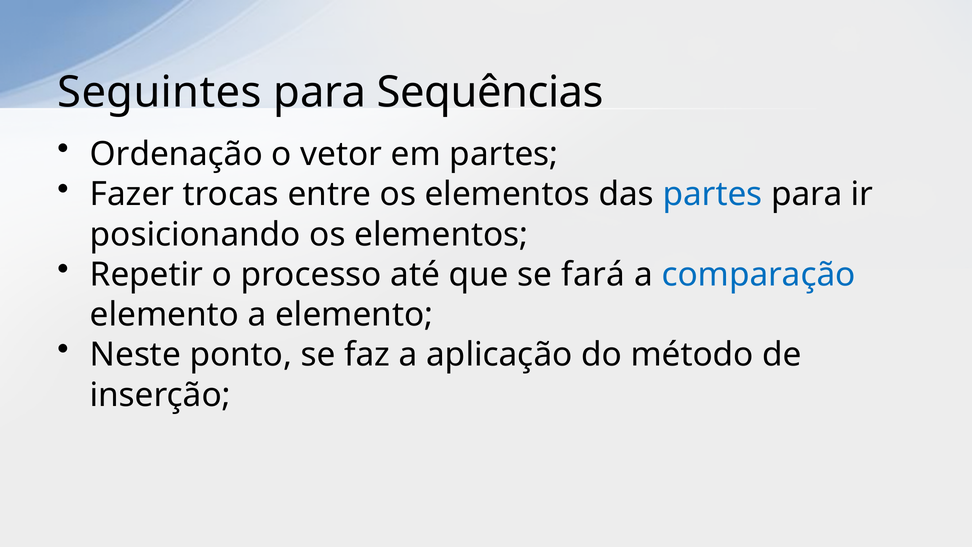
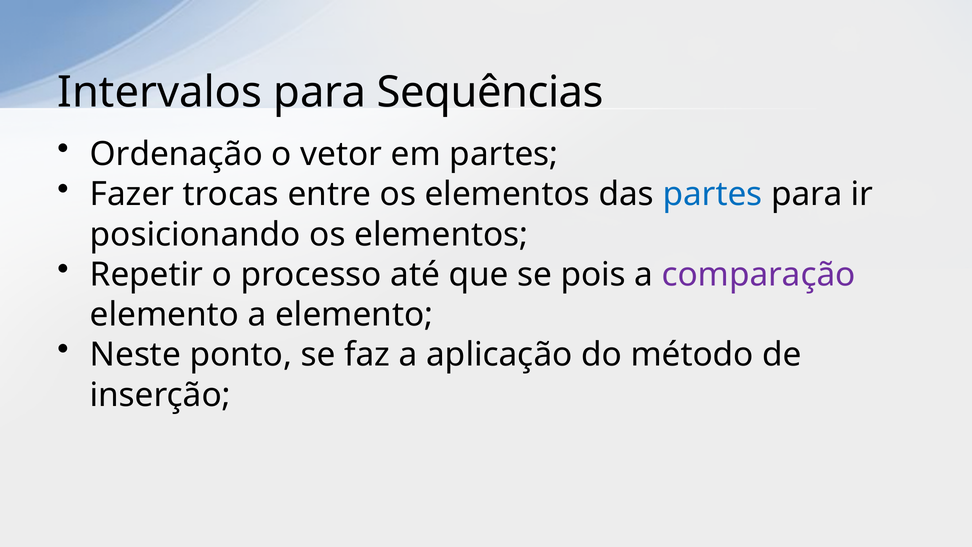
Seguintes: Seguintes -> Intervalos
fará: fará -> pois
comparação colour: blue -> purple
